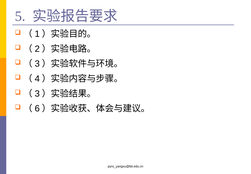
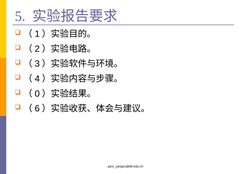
3 at (37, 94): 3 -> 0
